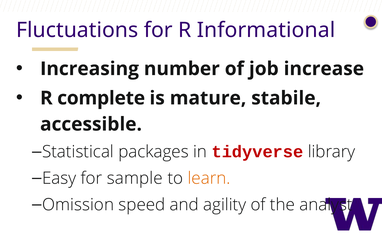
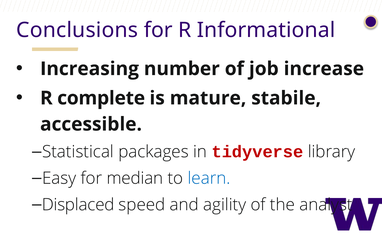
Fluctuations: Fluctuations -> Conclusions
sample: sample -> median
learn colour: orange -> blue
Omission: Omission -> Displaced
